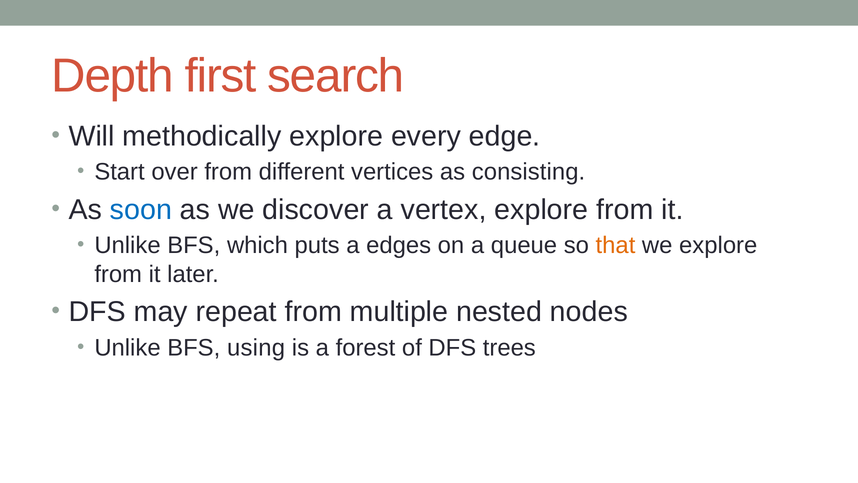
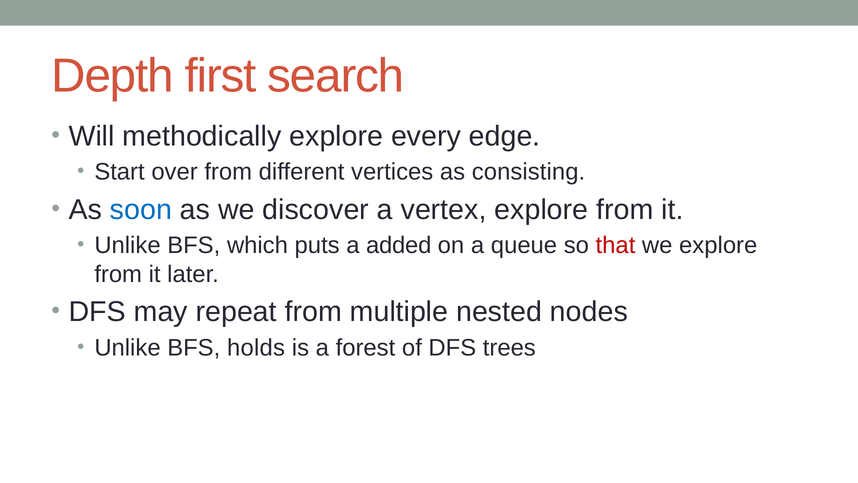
edges: edges -> added
that colour: orange -> red
using: using -> holds
